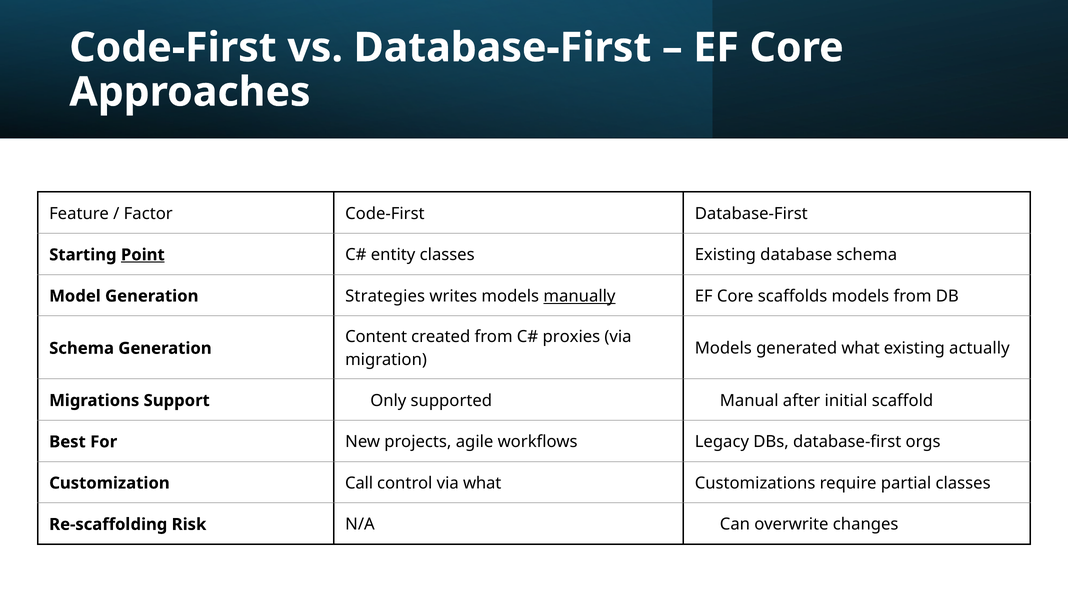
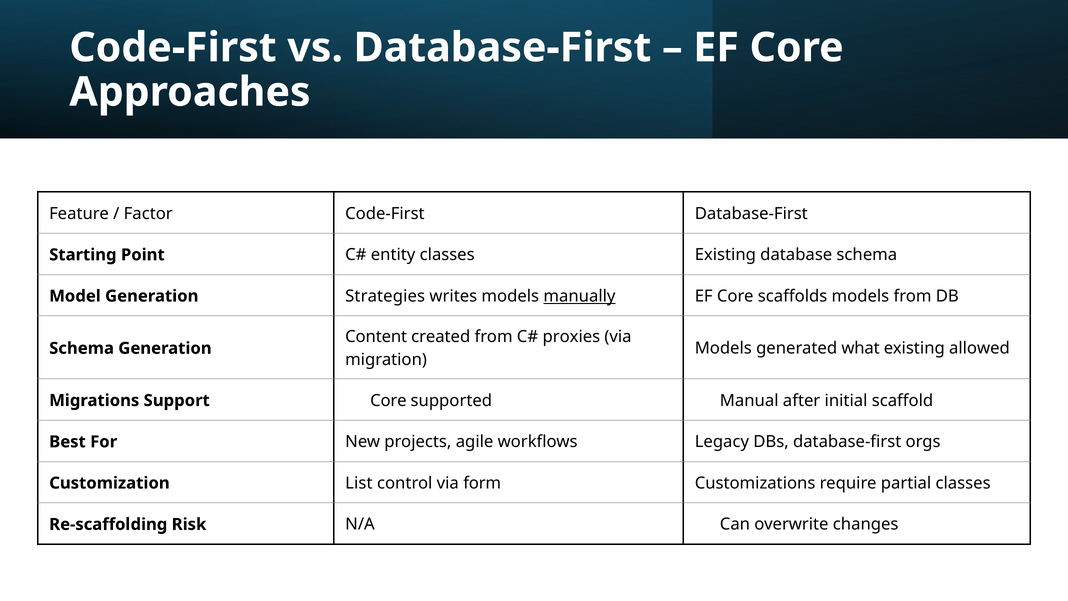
Point underline: present -> none
actually: actually -> allowed
Only at (388, 400): Only -> Core
Call: Call -> List
via what: what -> form
